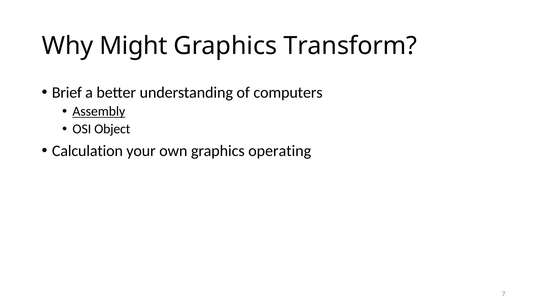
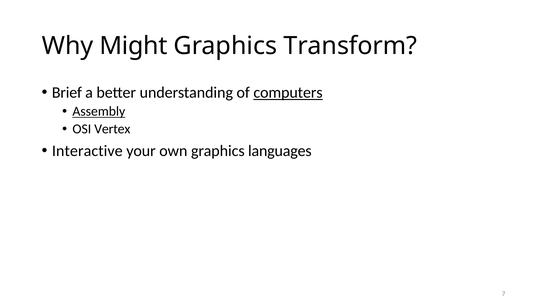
computers underline: none -> present
Object: Object -> Vertex
Calculation: Calculation -> Interactive
operating: operating -> languages
